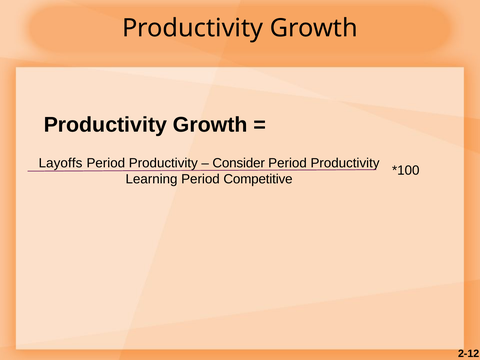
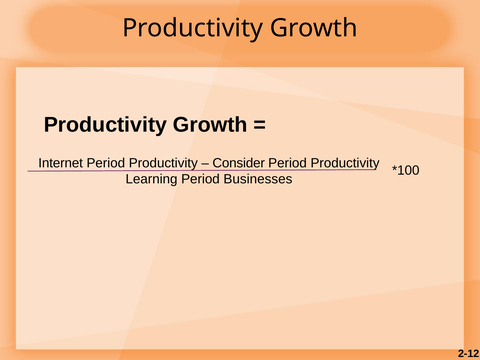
Layoffs: Layoffs -> Internet
Competitive: Competitive -> Businesses
